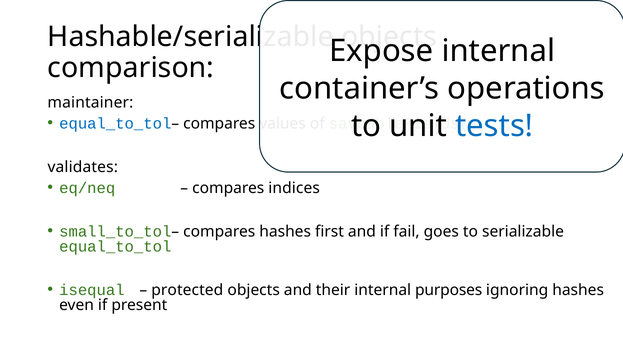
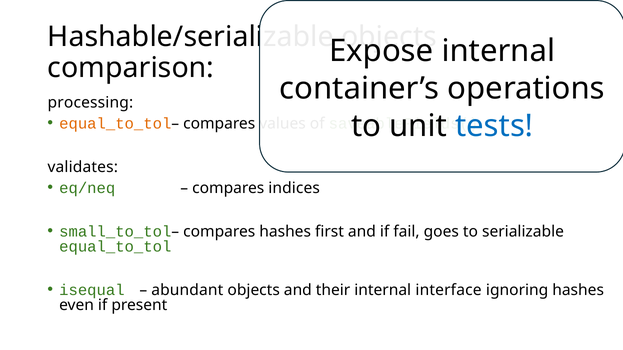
maintainer: maintainer -> processing
equal_to_tol at (115, 124) colour: blue -> orange
protected: protected -> abundant
purposes: purposes -> interface
